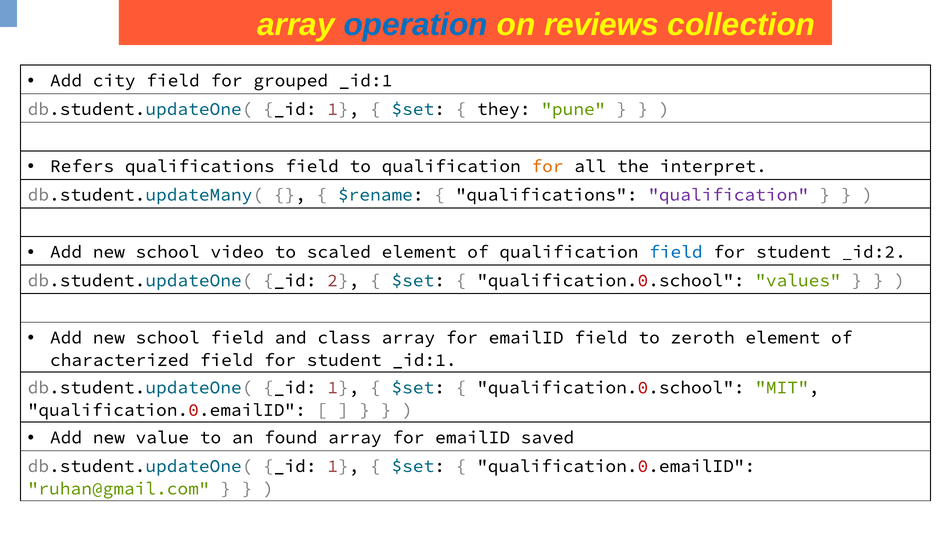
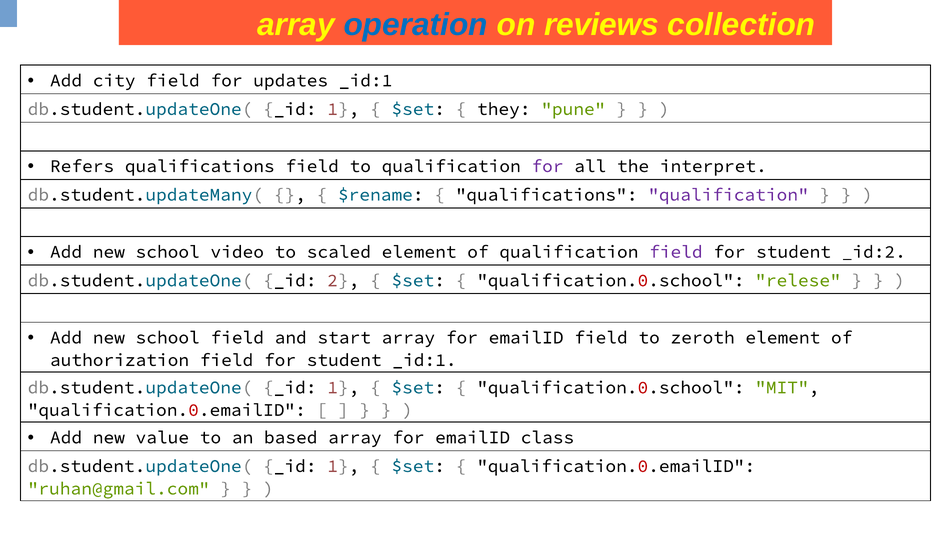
grouped: grouped -> updates
for at (547, 166) colour: orange -> purple
field at (676, 252) colour: blue -> purple
values: values -> relese
class: class -> start
characterized: characterized -> authorization
found: found -> based
saved: saved -> class
